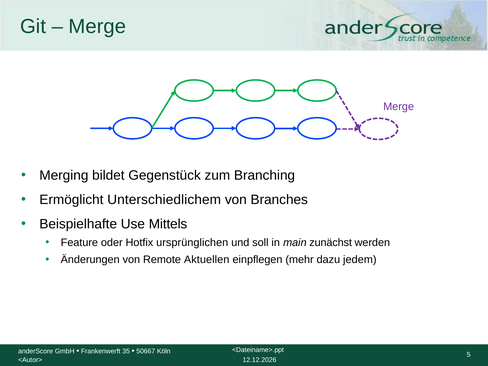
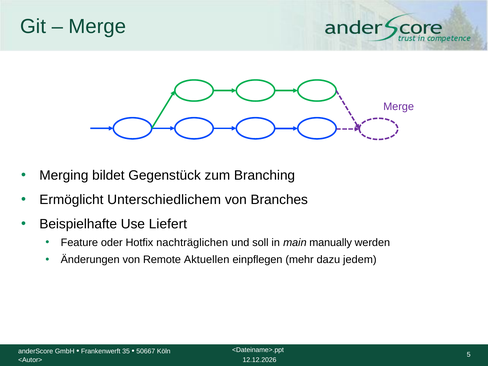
Mittels: Mittels -> Liefert
ursprünglichen: ursprünglichen -> nachträglichen
zunächst: zunächst -> manually
